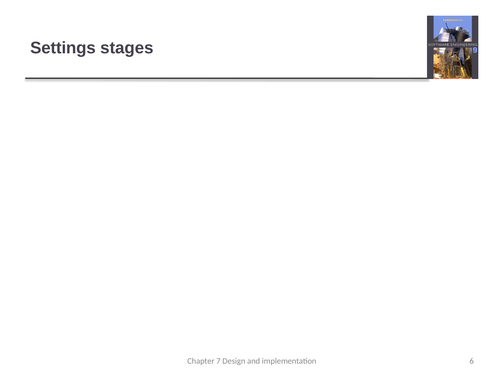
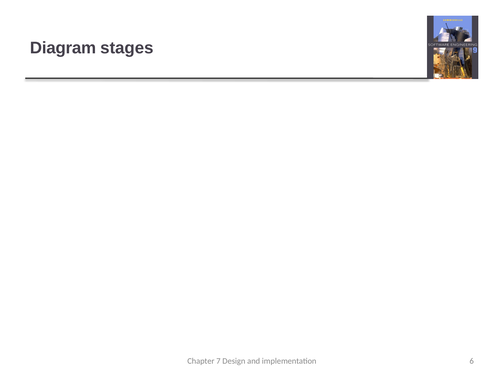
Settings: Settings -> Diagram
